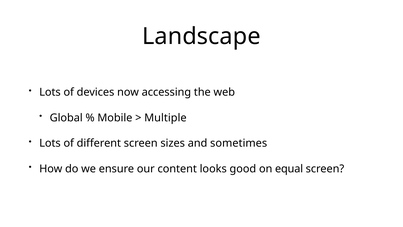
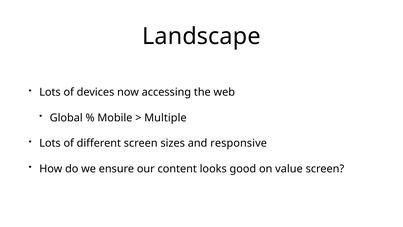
sometimes: sometimes -> responsive
equal: equal -> value
